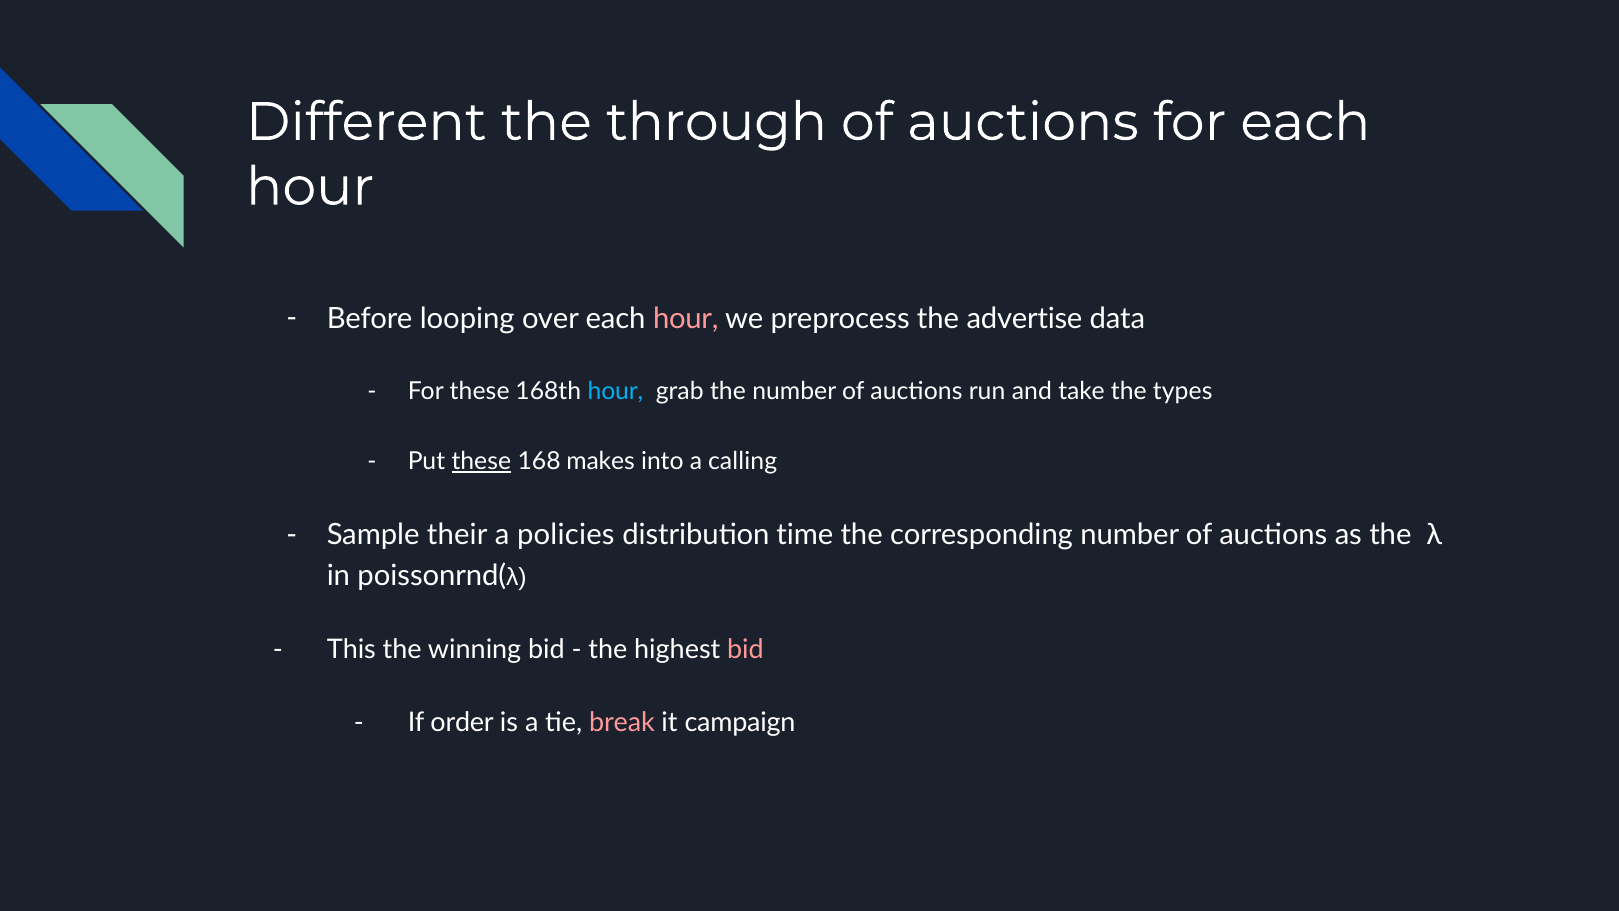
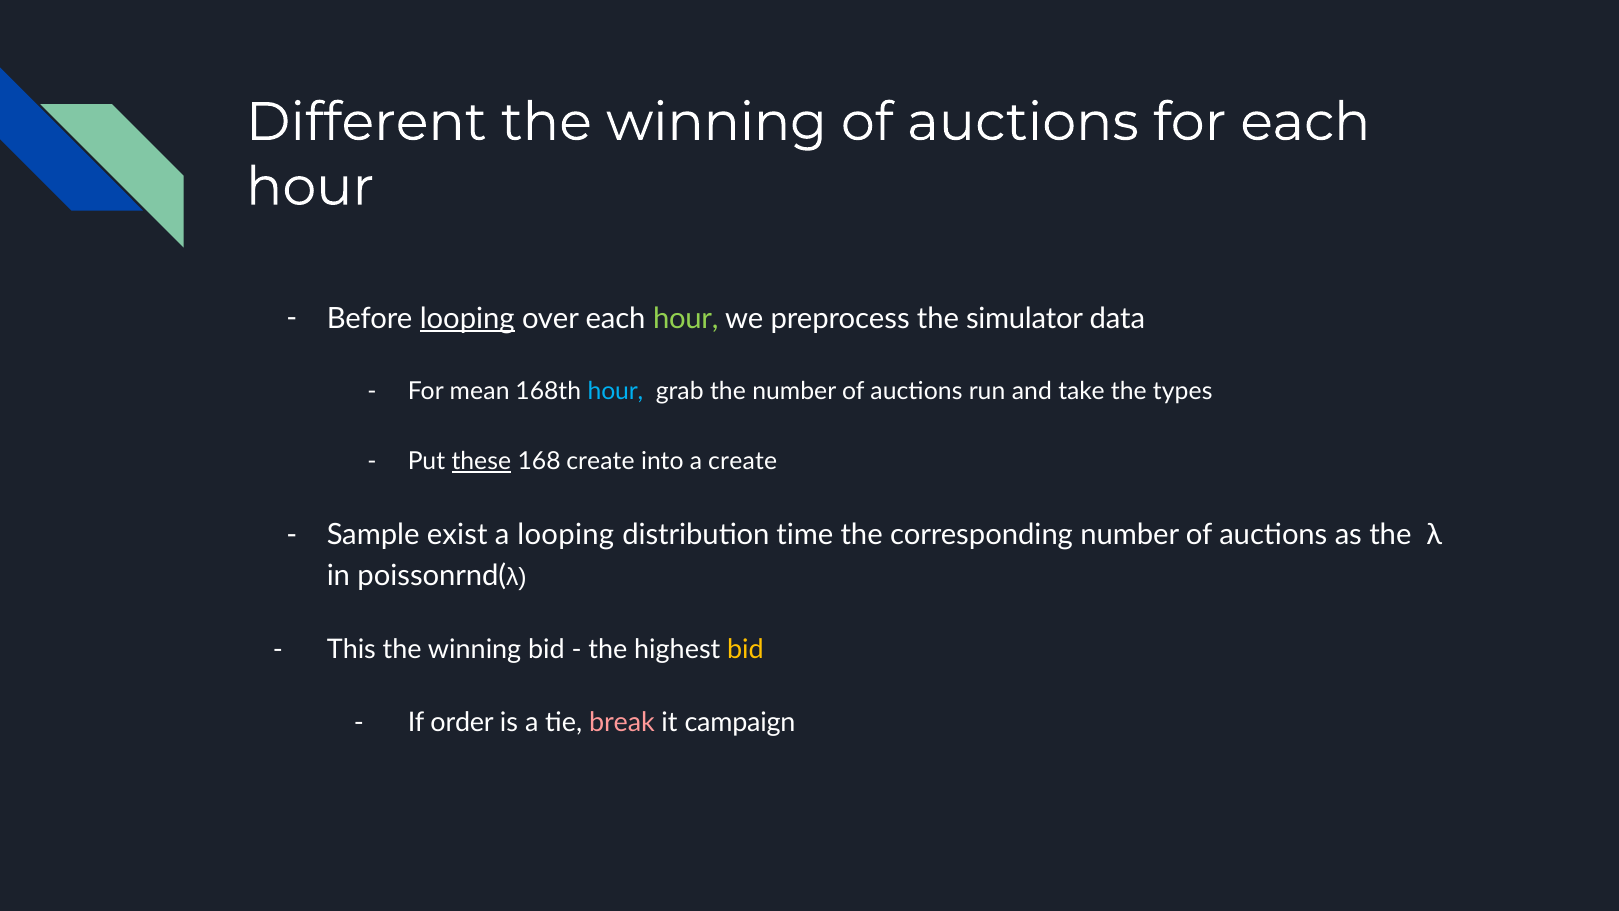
through at (717, 122): through -> winning
looping at (467, 319) underline: none -> present
hour at (686, 319) colour: pink -> light green
advertise: advertise -> simulator
For these: these -> mean
168 makes: makes -> create
a calling: calling -> create
their: their -> exist
a policies: policies -> looping
bid at (745, 650) colour: pink -> yellow
